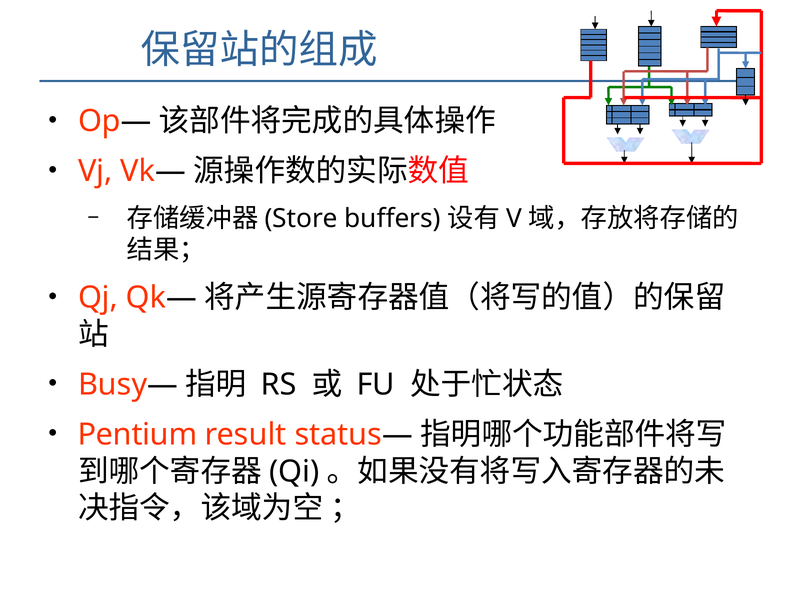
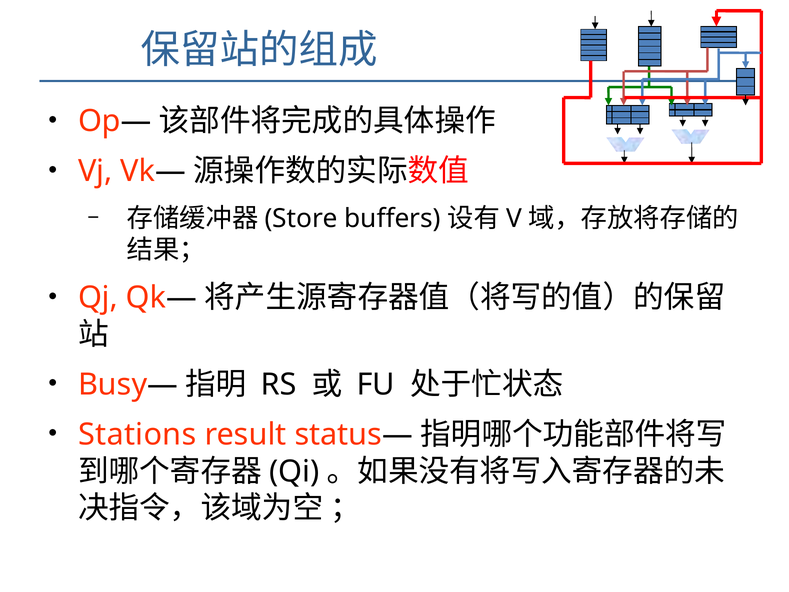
Pentium: Pentium -> Stations
